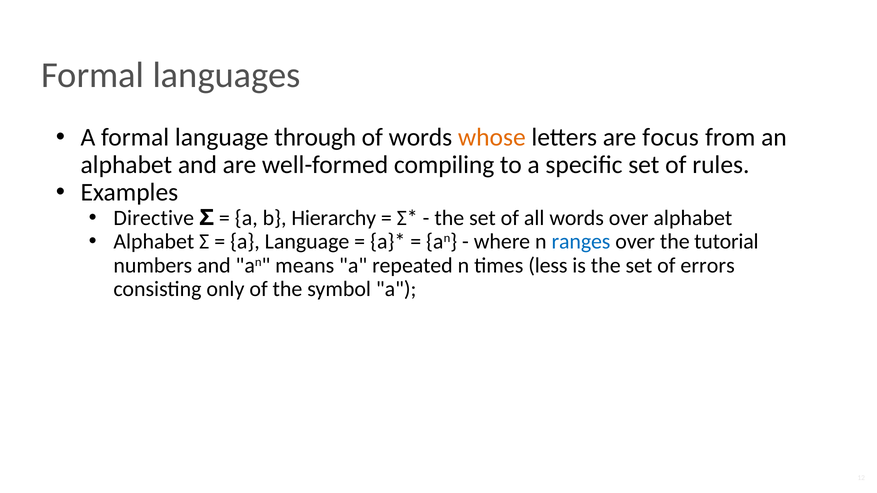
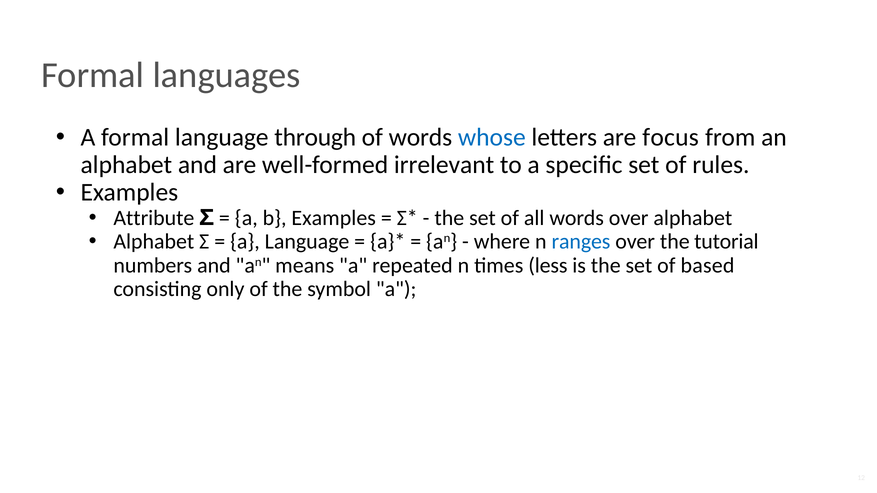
whose colour: orange -> blue
compiling: compiling -> irrelevant
Directive: Directive -> Attribute
b Hierarchy: Hierarchy -> Examples
errors: errors -> based
